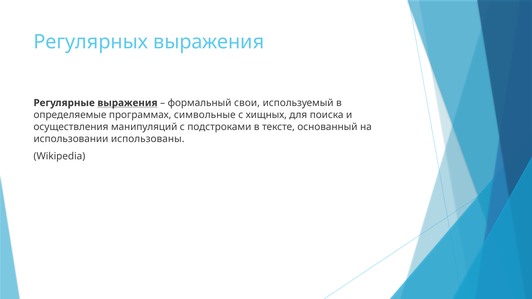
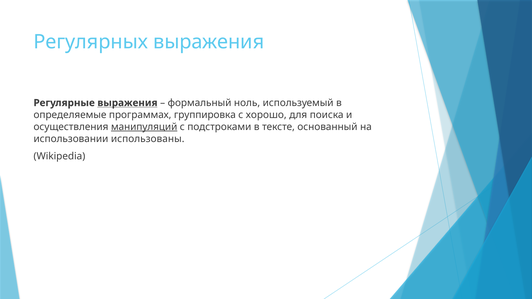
свои: свои -> ноль
символьные: символьные -> группировка
хищных: хищных -> хорошо
манипуляций underline: none -> present
